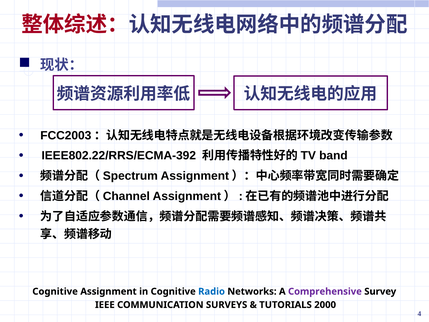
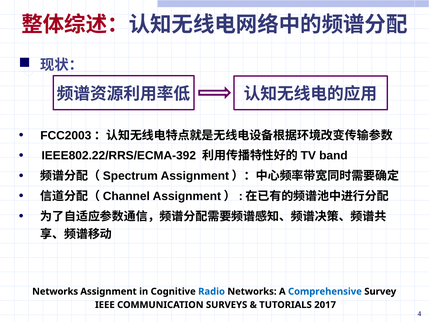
Cognitive at (55, 291): Cognitive -> Networks
Comprehensive colour: purple -> blue
2000: 2000 -> 2017
